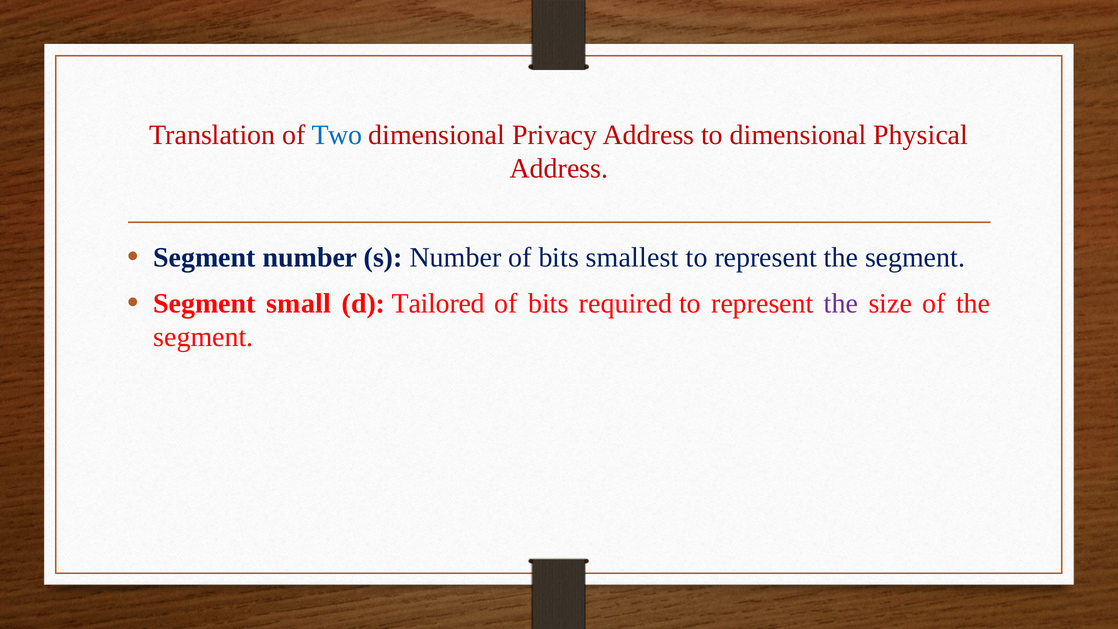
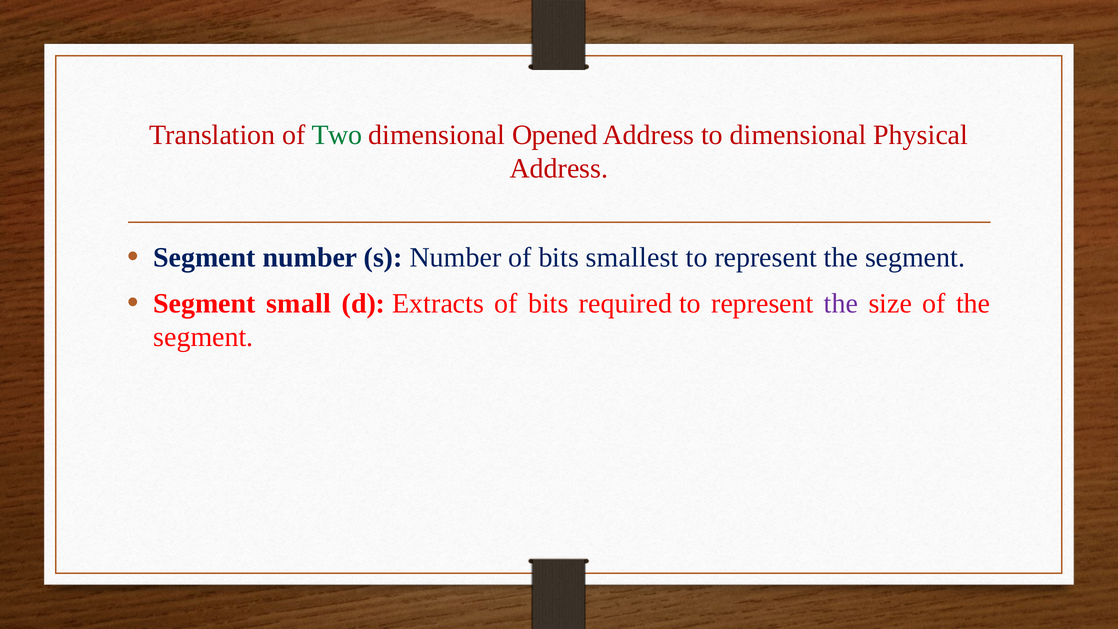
Two colour: blue -> green
Privacy: Privacy -> Opened
Tailored: Tailored -> Extracts
